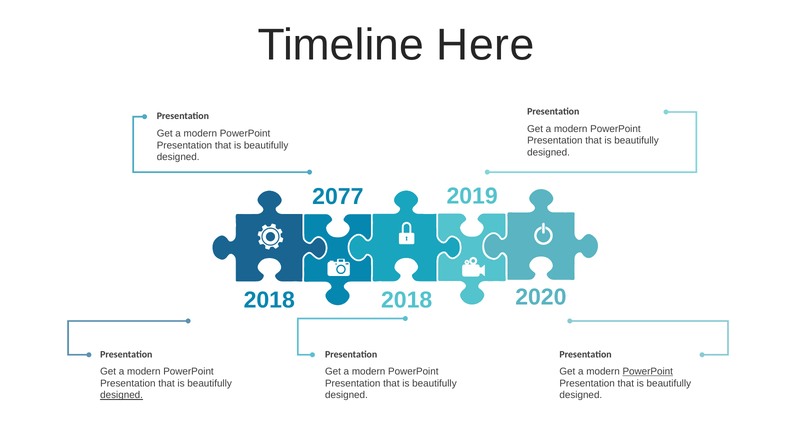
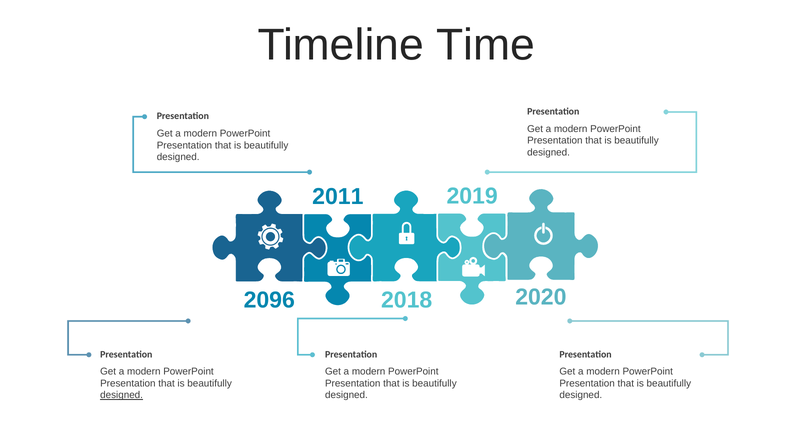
Here: Here -> Time
2077: 2077 -> 2011
2018 at (269, 300): 2018 -> 2096
PowerPoint at (648, 371) underline: present -> none
